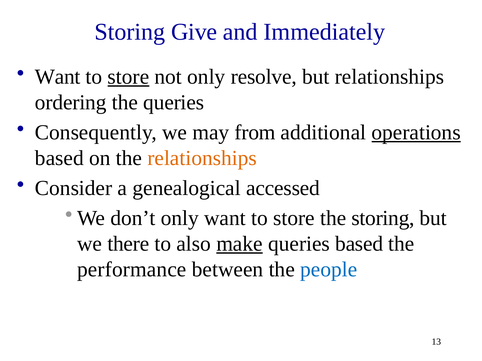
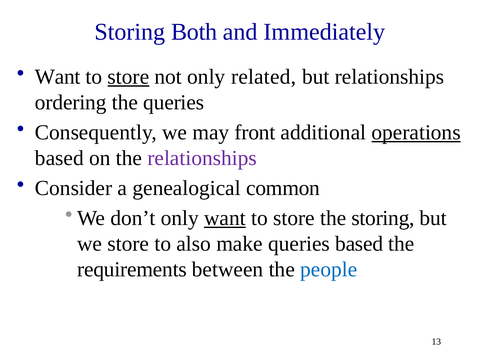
Give: Give -> Both
resolve: resolve -> related
from: from -> front
relationships at (202, 158) colour: orange -> purple
accessed: accessed -> common
want at (225, 218) underline: none -> present
we there: there -> store
make underline: present -> none
performance: performance -> requirements
